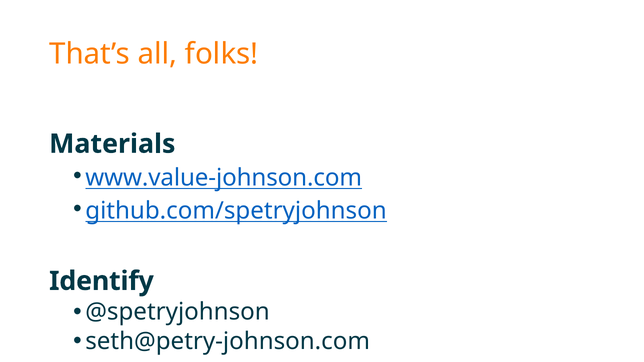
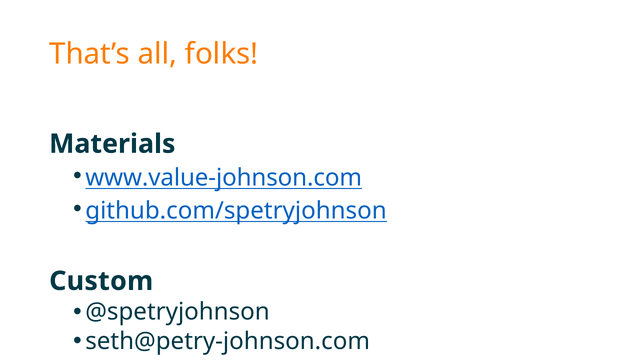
Identify: Identify -> Custom
